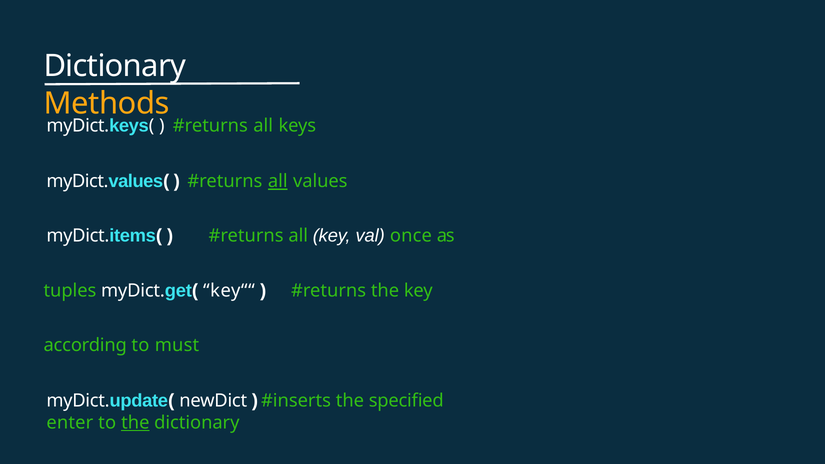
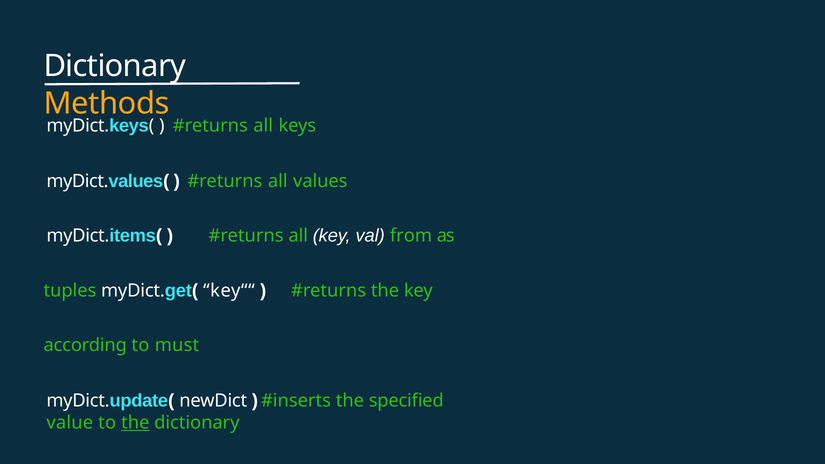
all at (278, 181) underline: present -> none
once: once -> from
enter: enter -> value
